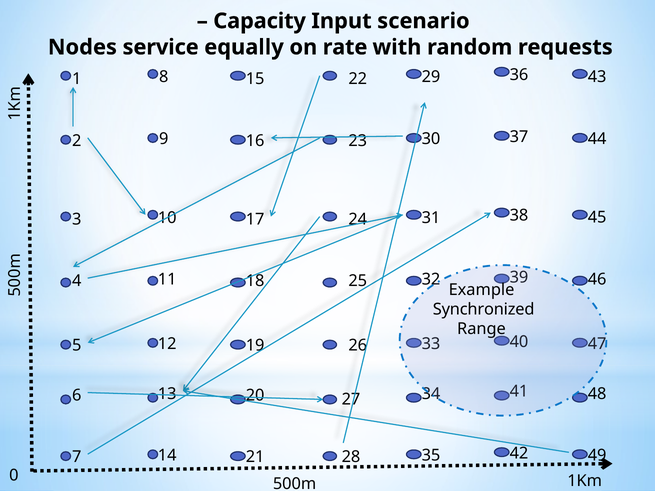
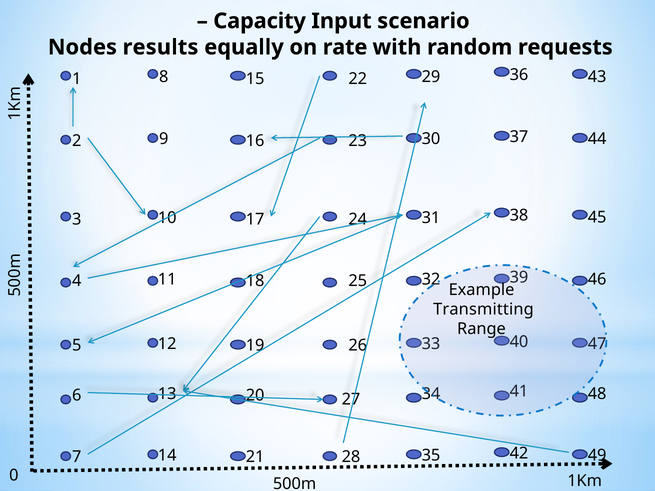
service: service -> results
Synchronized: Synchronized -> Transmitting
